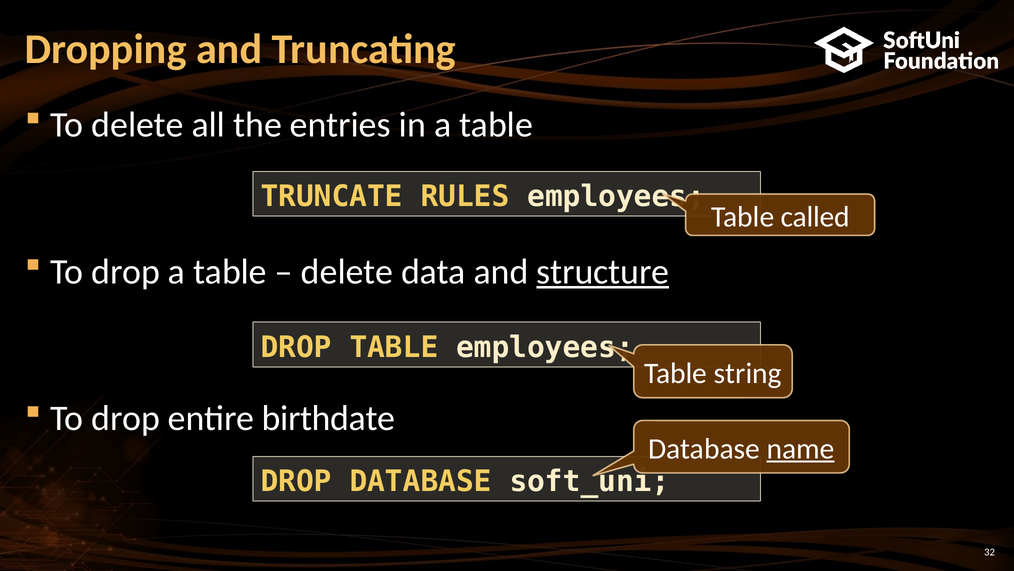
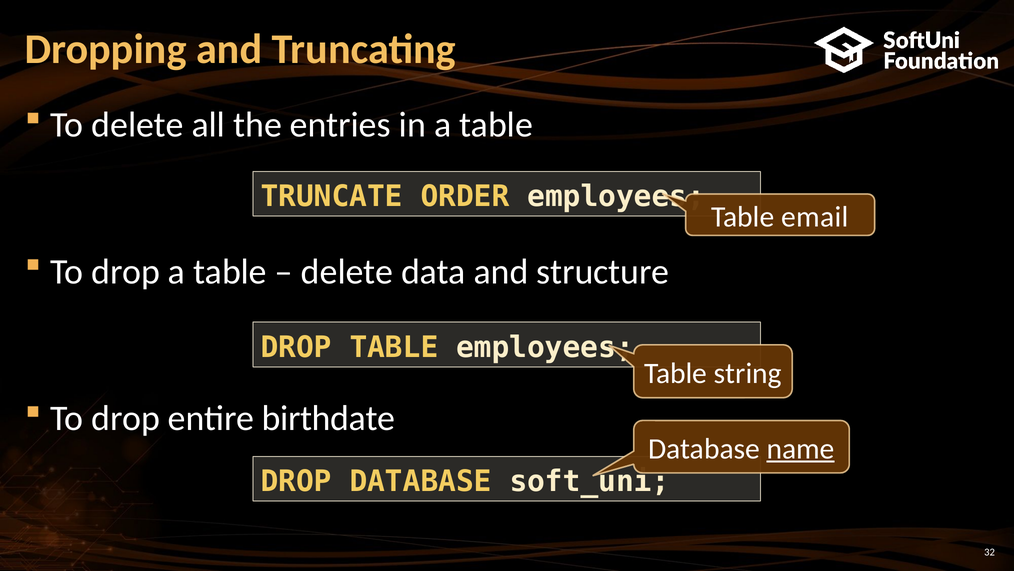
RULES: RULES -> ORDER
called: called -> email
structure underline: present -> none
